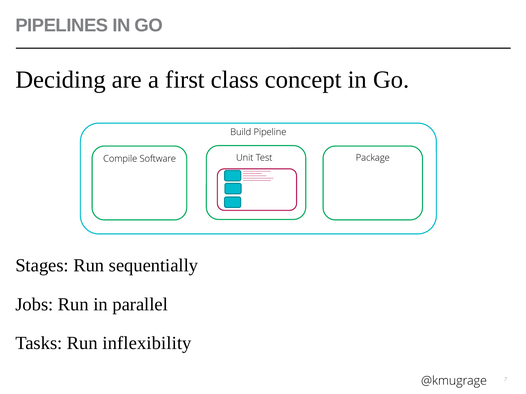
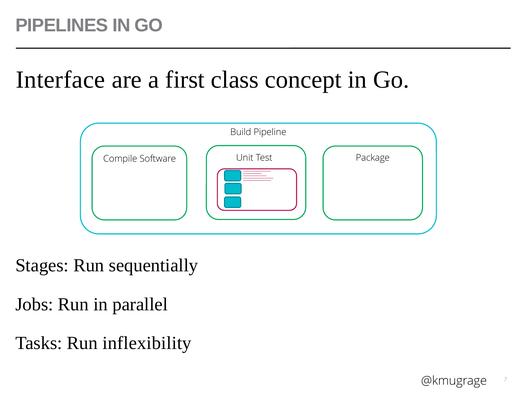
Deciding: Deciding -> Interface
